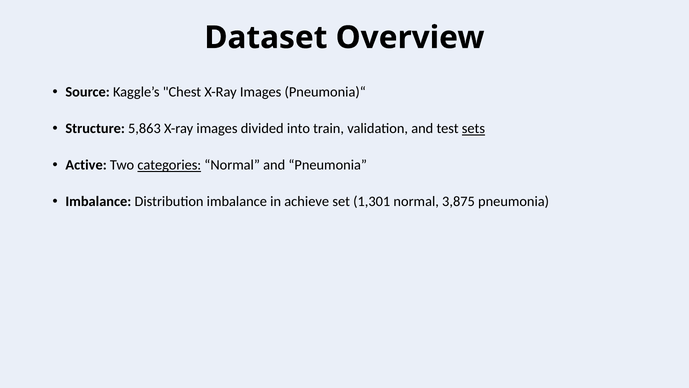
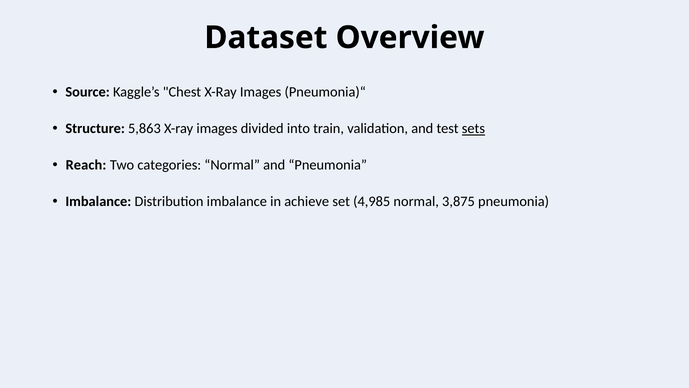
Active: Active -> Reach
categories underline: present -> none
1,301: 1,301 -> 4,985
